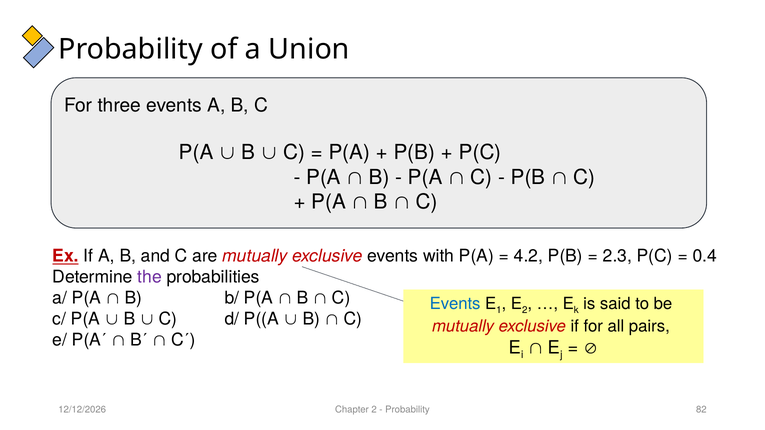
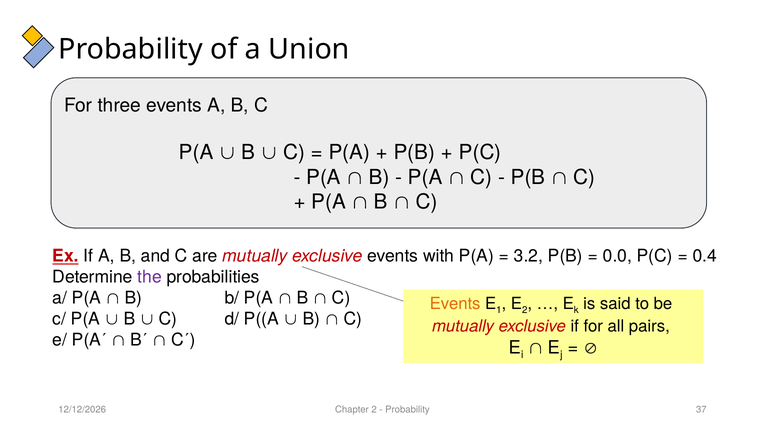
4.2: 4.2 -> 3.2
2.3: 2.3 -> 0.0
Events at (455, 304) colour: blue -> orange
82: 82 -> 37
